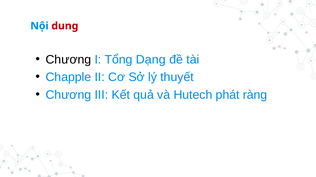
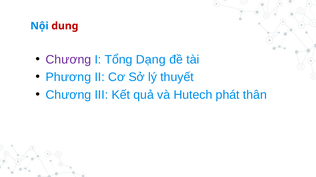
Chương at (68, 60) colour: black -> purple
Chapple: Chapple -> Phương
ràng: ràng -> thân
